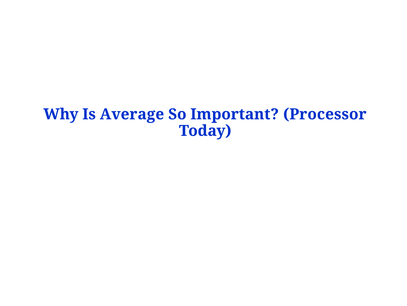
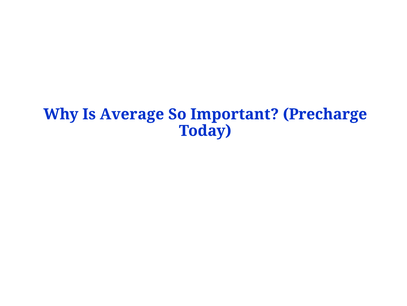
Processor: Processor -> Precharge
